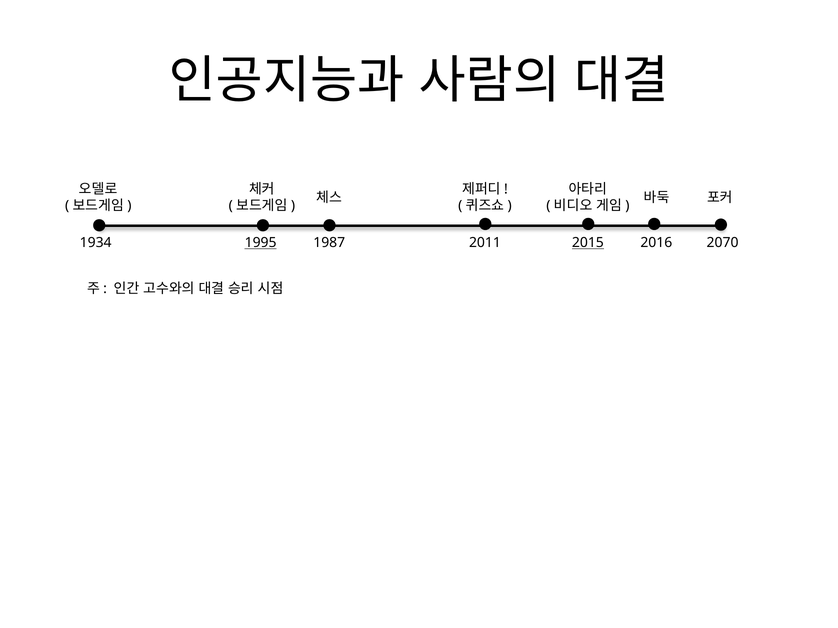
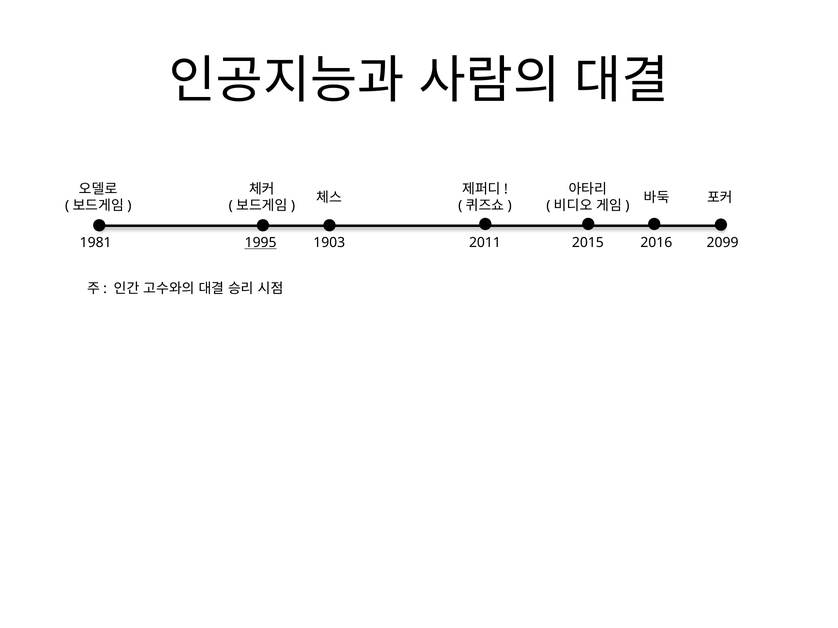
1934: 1934 -> 1981
1987: 1987 -> 1903
2015 underline: present -> none
2070: 2070 -> 2099
